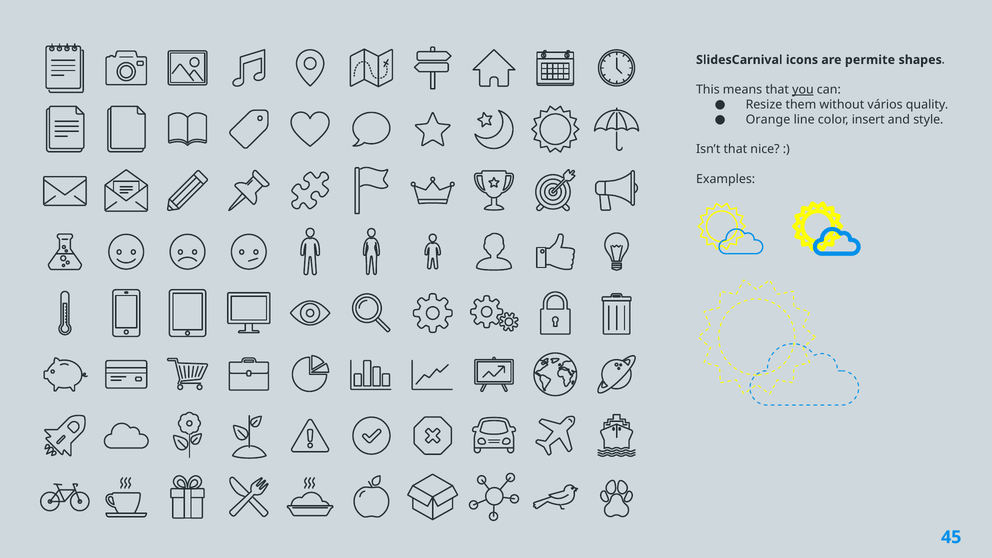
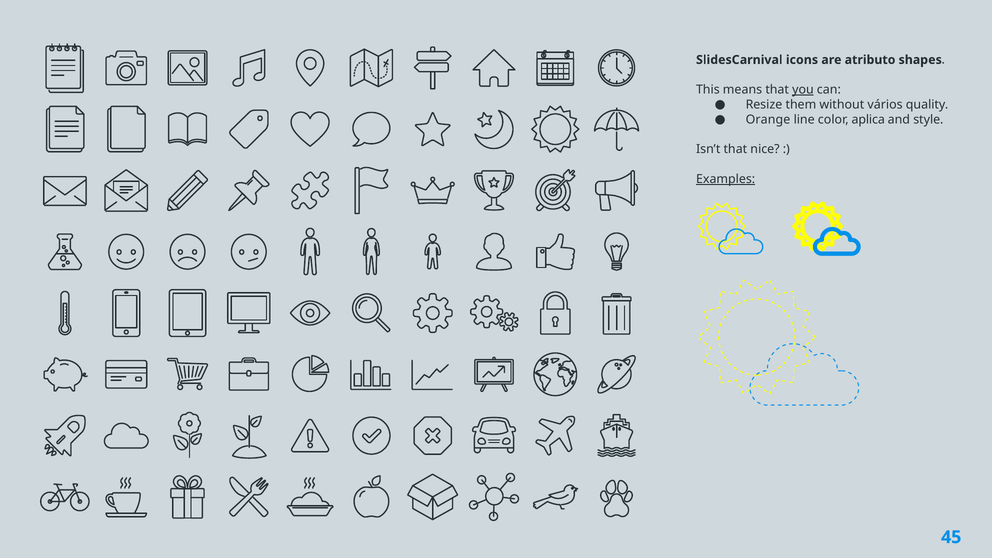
permite: permite -> atributo
insert: insert -> aplica
Examples underline: none -> present
